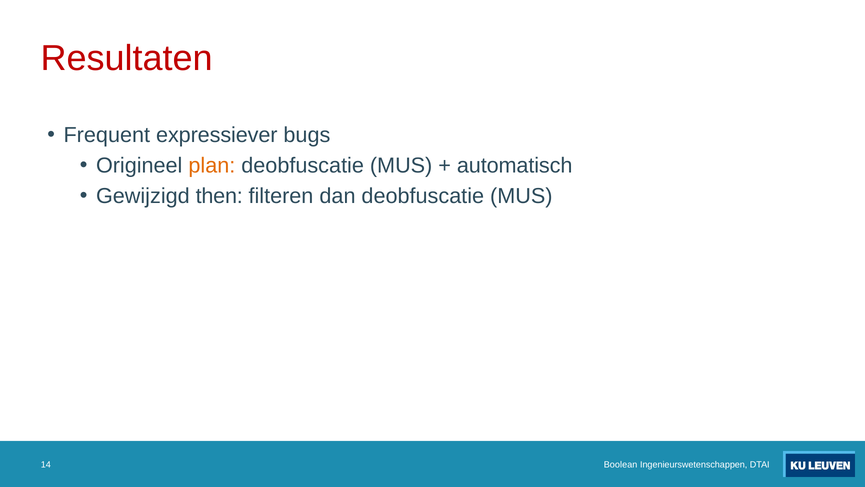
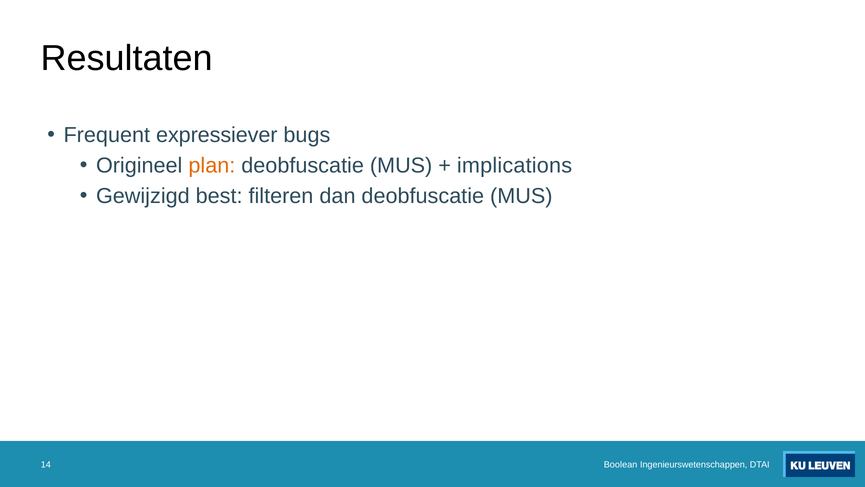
Resultaten colour: red -> black
automatisch: automatisch -> implications
then: then -> best
